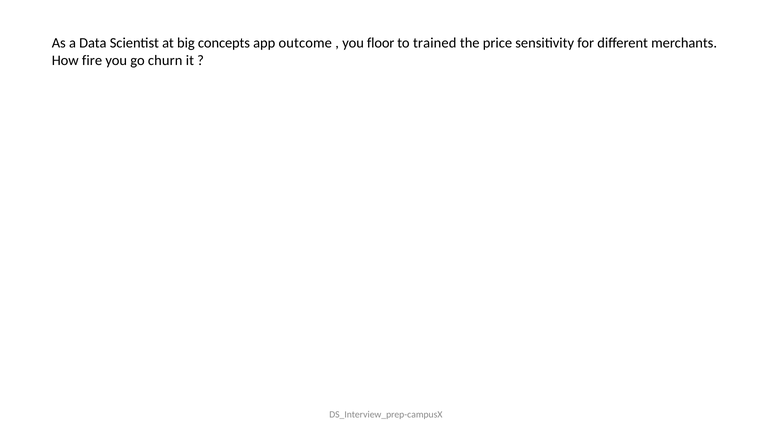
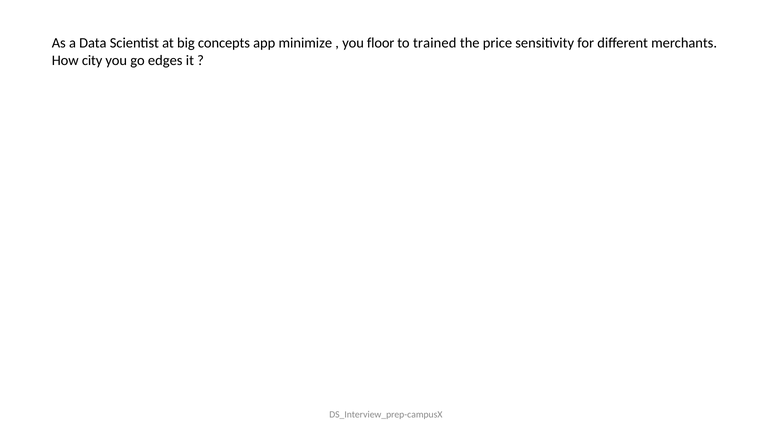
outcome: outcome -> minimize
fire: fire -> city
churn: churn -> edges
